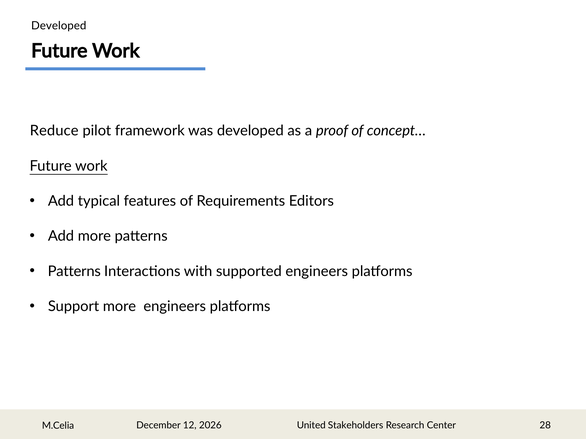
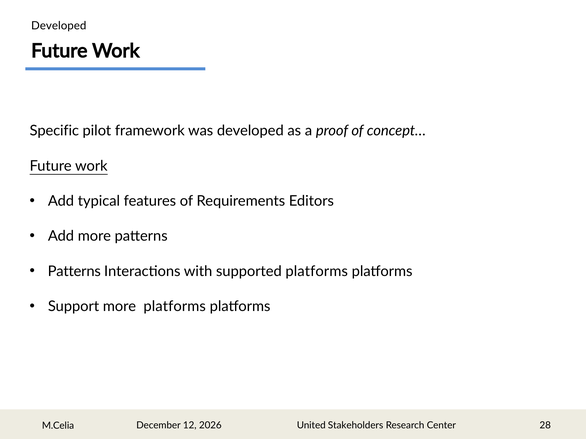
Reduce: Reduce -> Specific
supported engineers: engineers -> platforms
more engineers: engineers -> platforms
